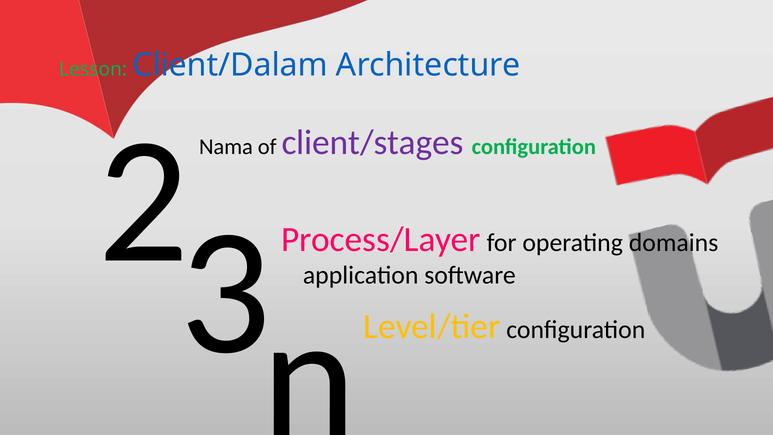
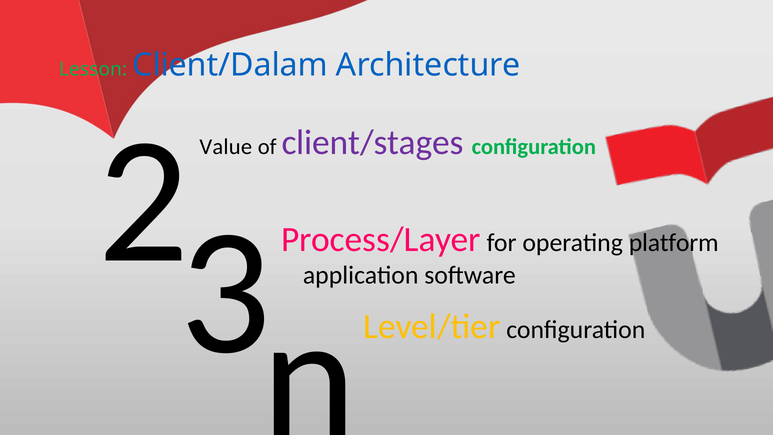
domains: domains -> platform
Nama: Nama -> Value
